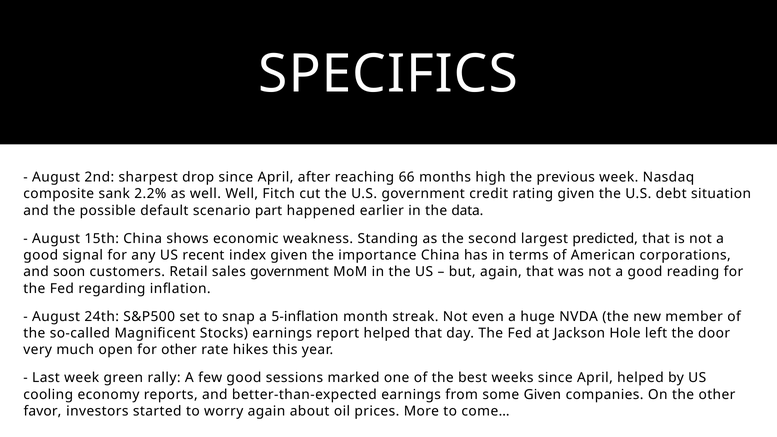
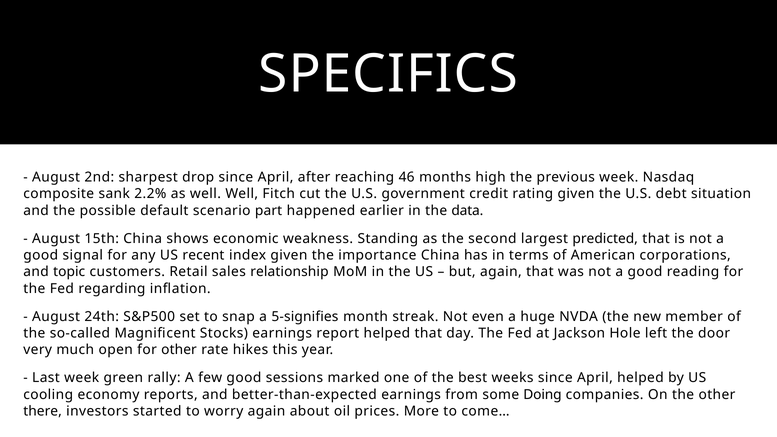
66: 66 -> 46
soon: soon -> topic
sales government: government -> relationship
5-inflation: 5-inflation -> 5-signifies
some Given: Given -> Doing
favor: favor -> there
